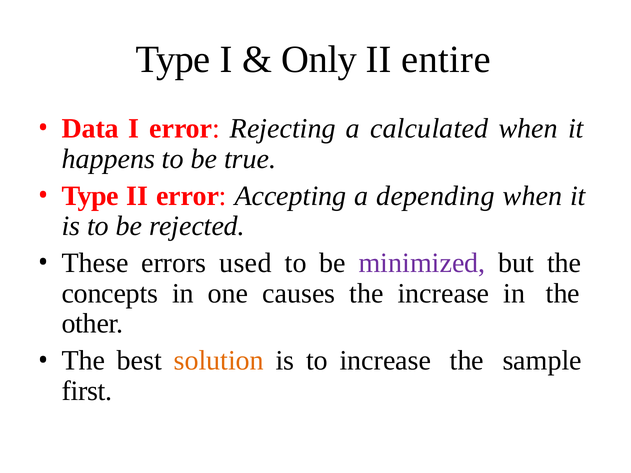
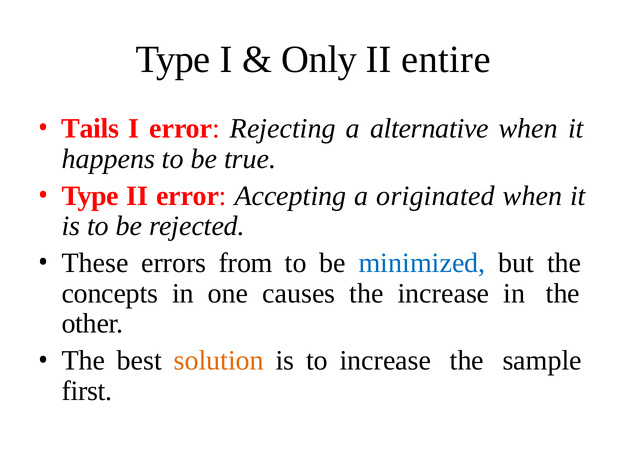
Data: Data -> Tails
calculated: calculated -> alternative
depending: depending -> originated
used: used -> from
minimized colour: purple -> blue
